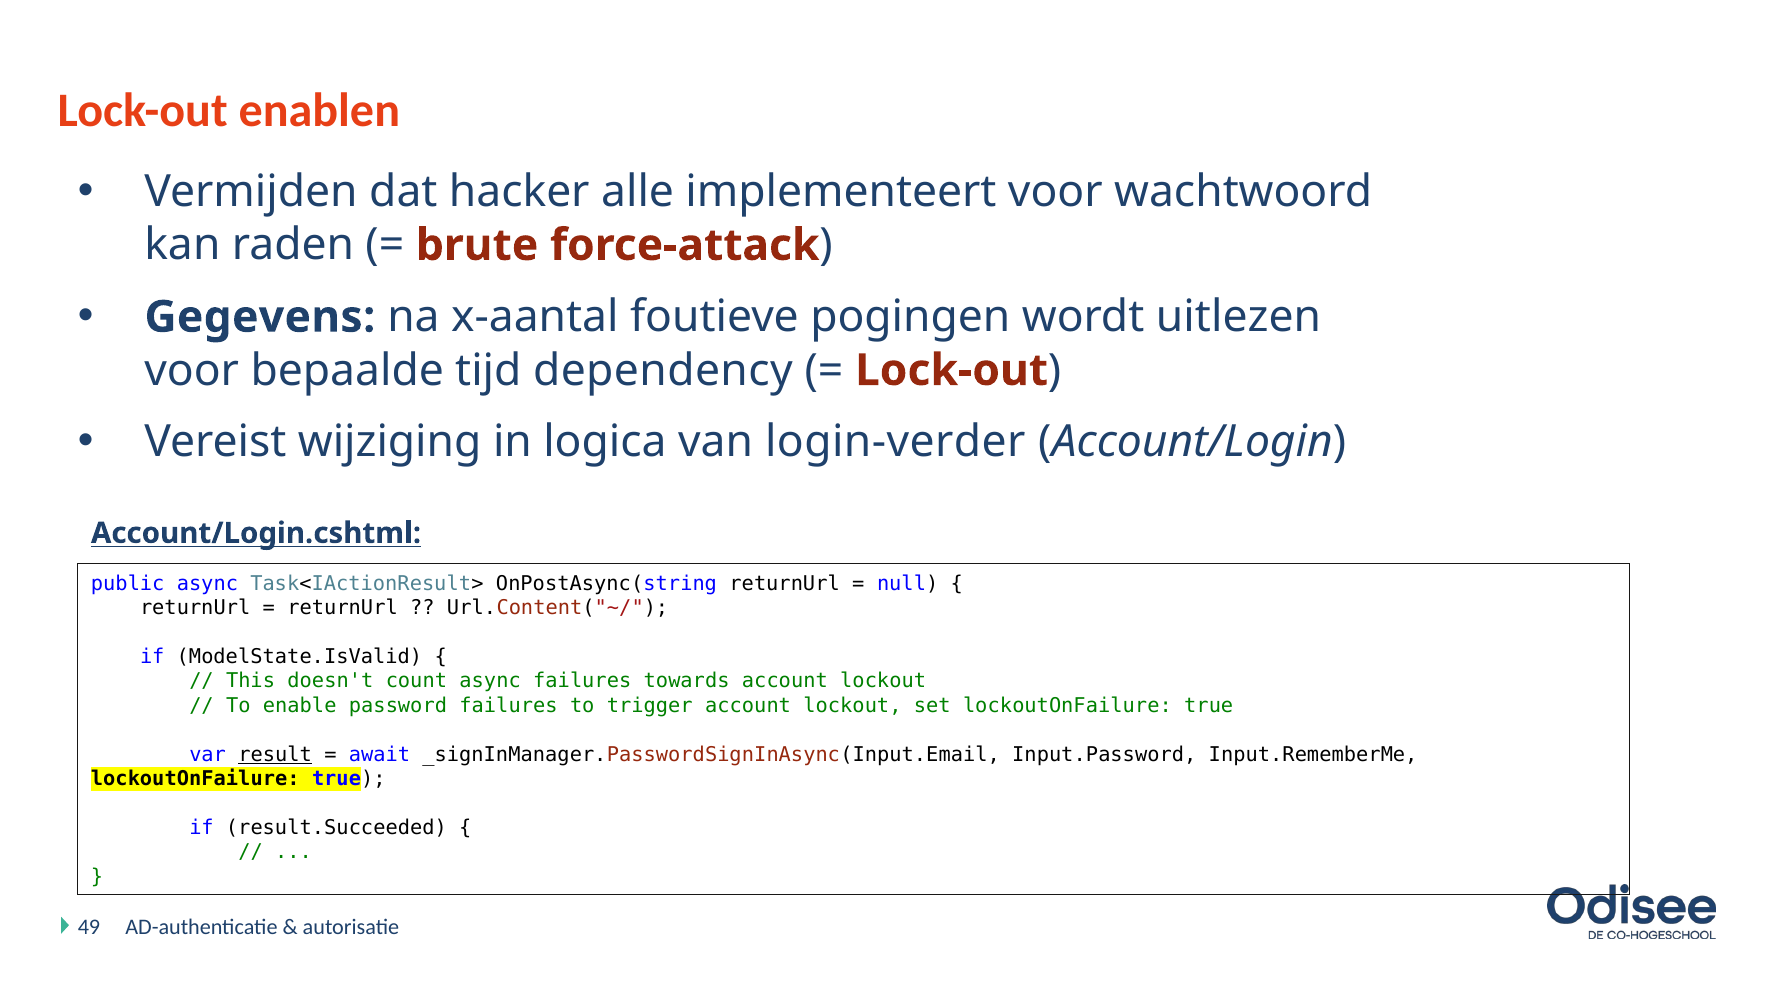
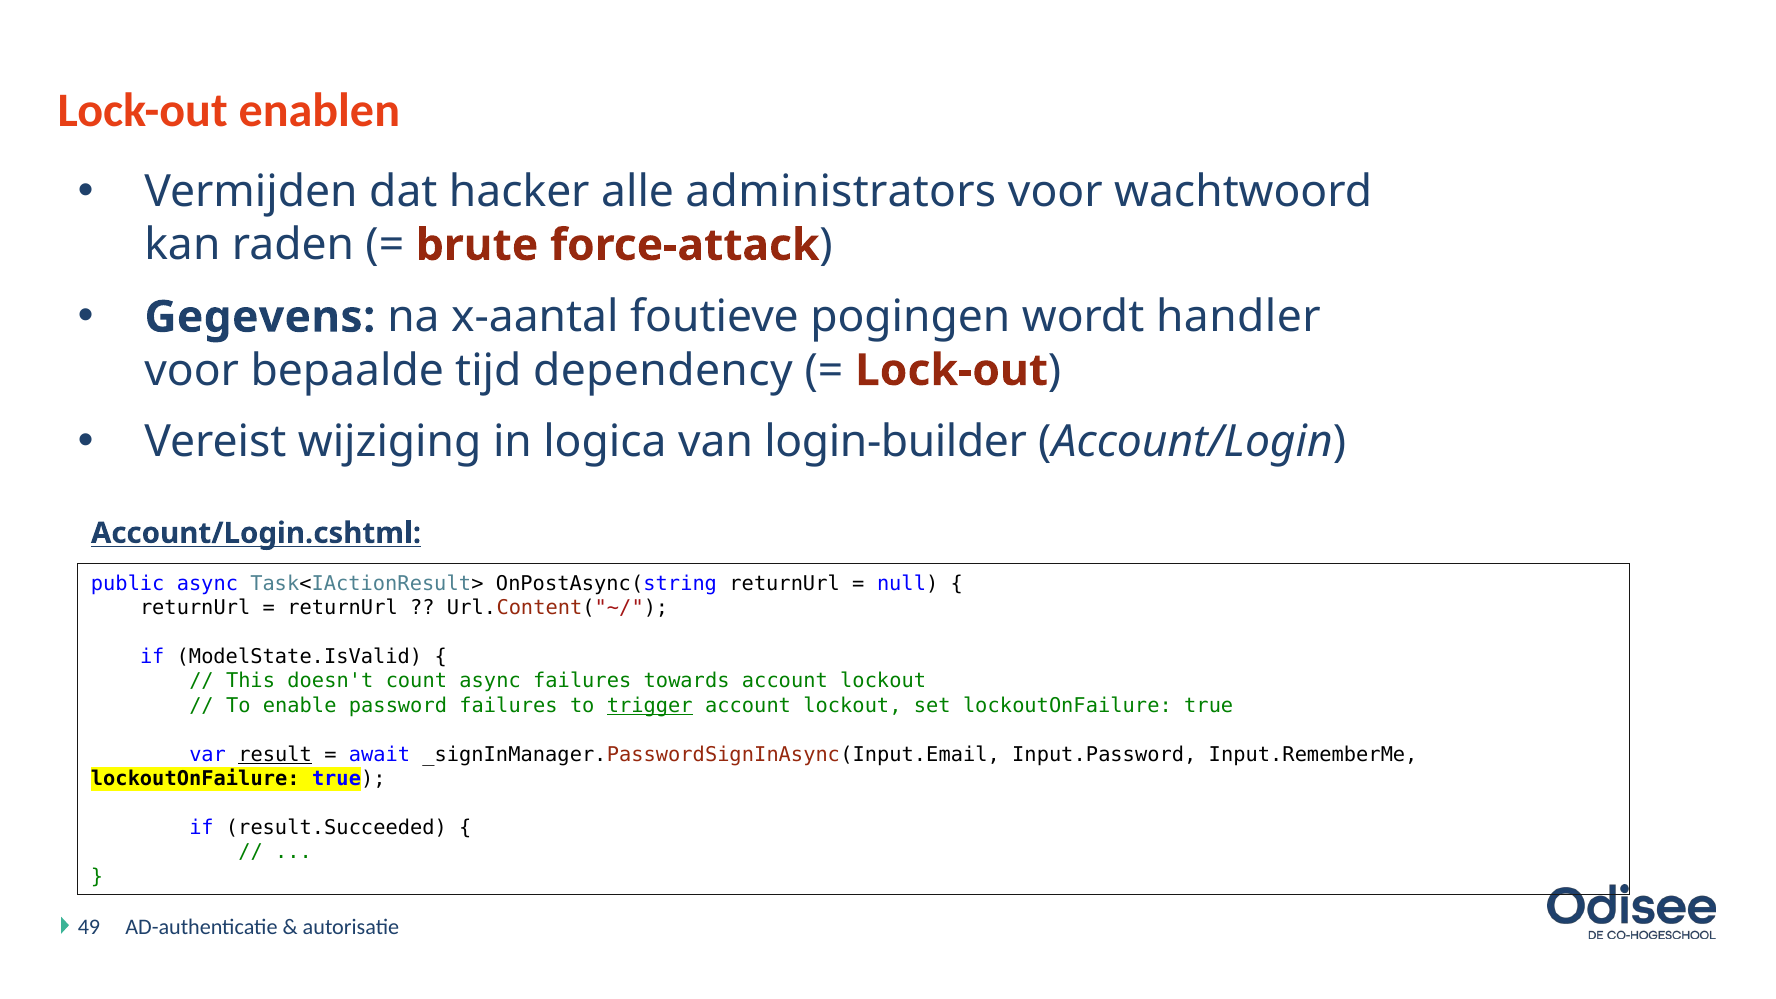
implementeert: implementeert -> administrators
uitlezen: uitlezen -> handler
login-verder: login-verder -> login-builder
trigger underline: none -> present
